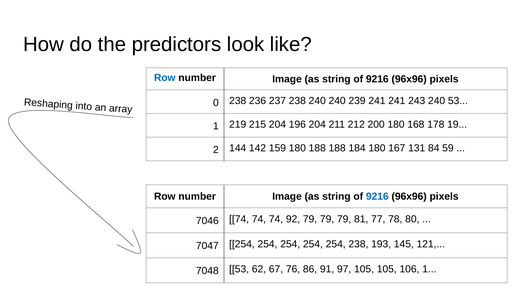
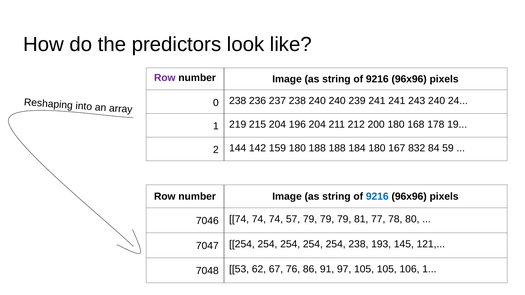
Row at (165, 78) colour: blue -> purple
240 53: 53 -> 24
131: 131 -> 832
92: 92 -> 57
